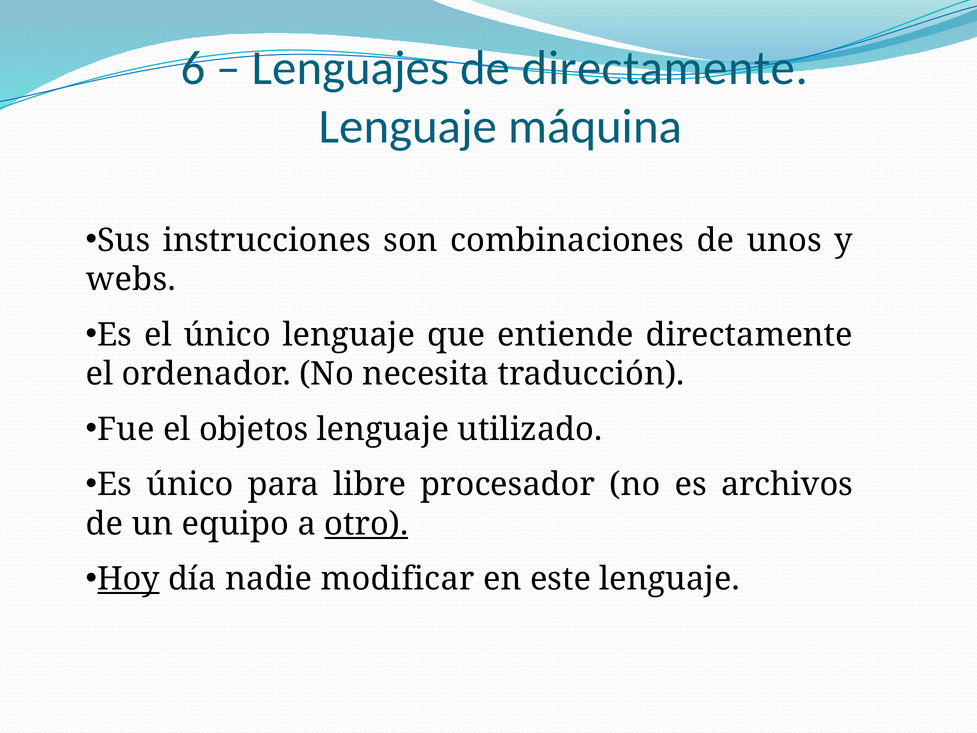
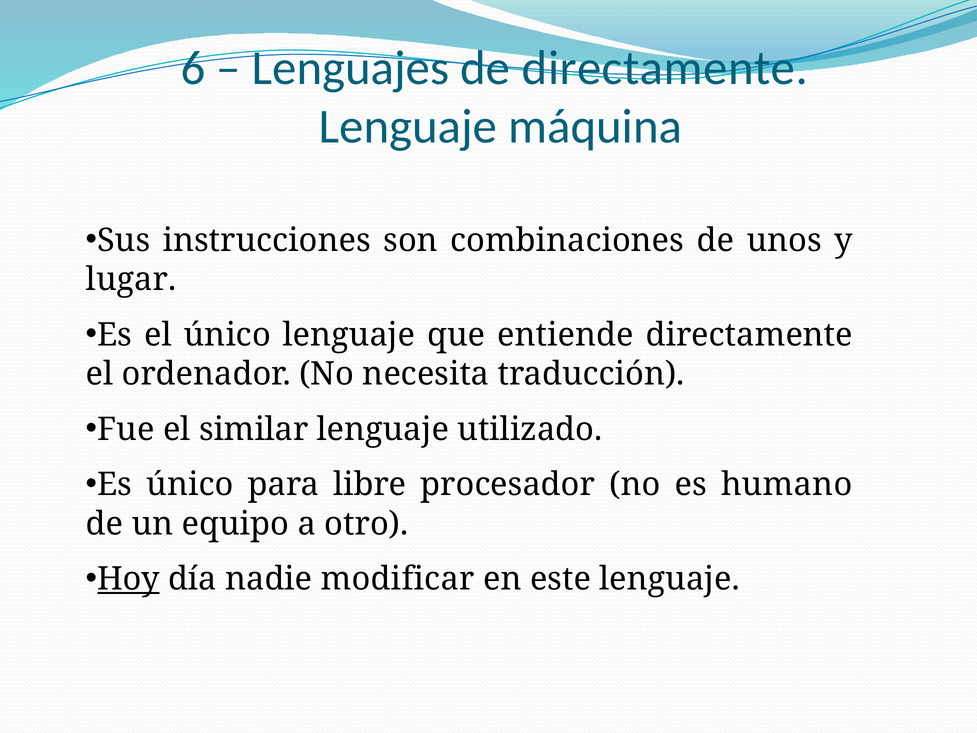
webs: webs -> lugar
objetos: objetos -> similar
archivos: archivos -> humano
otro underline: present -> none
